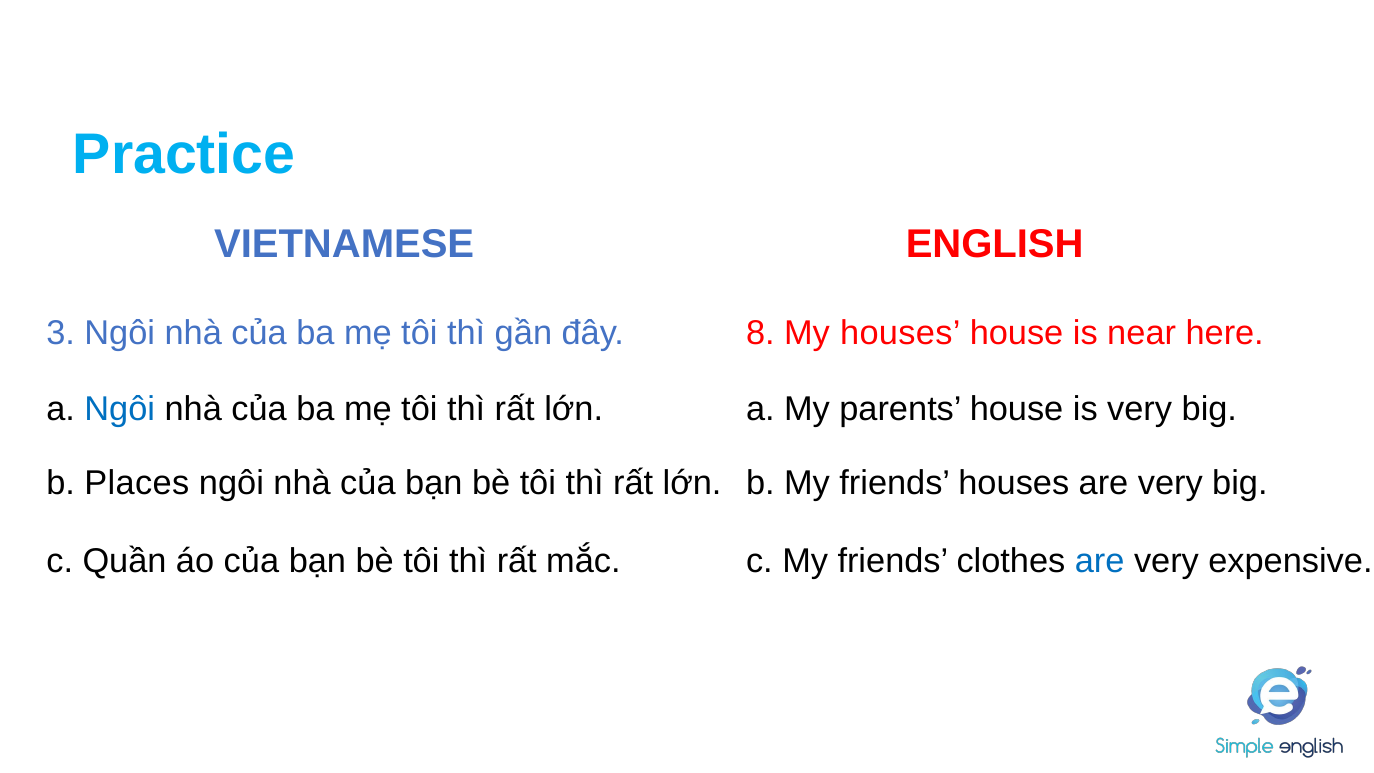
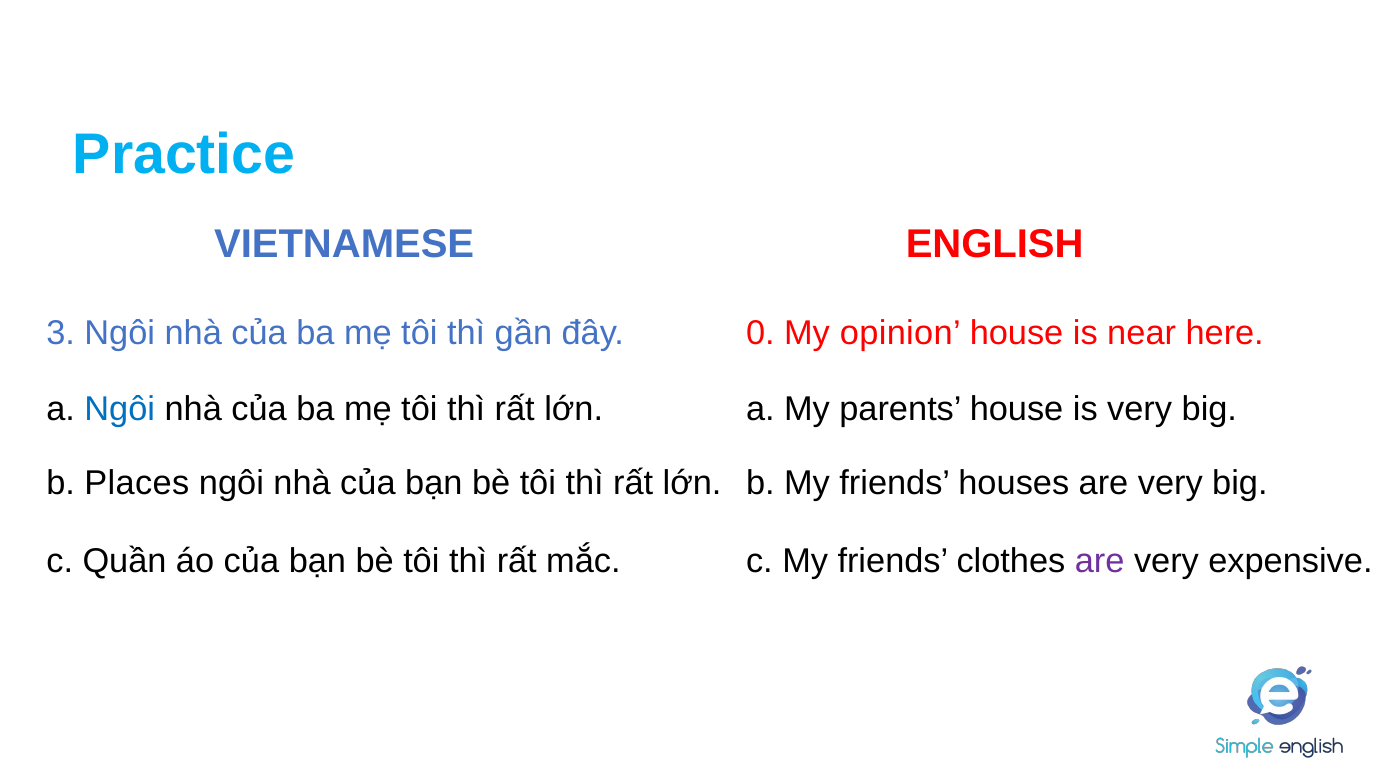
8: 8 -> 0
My houses: houses -> opinion
are at (1100, 561) colour: blue -> purple
